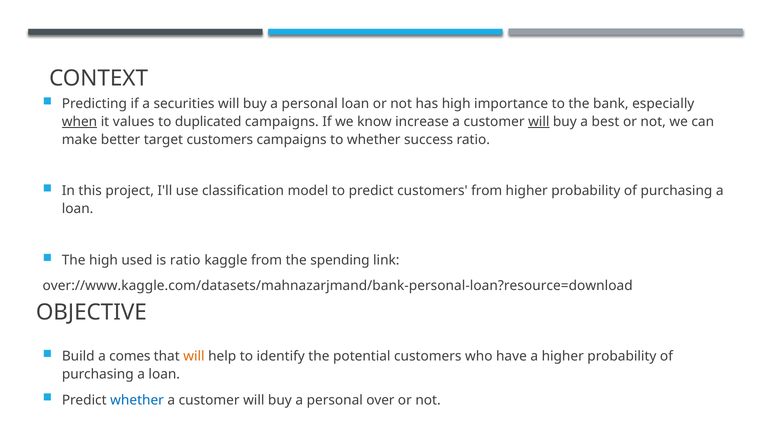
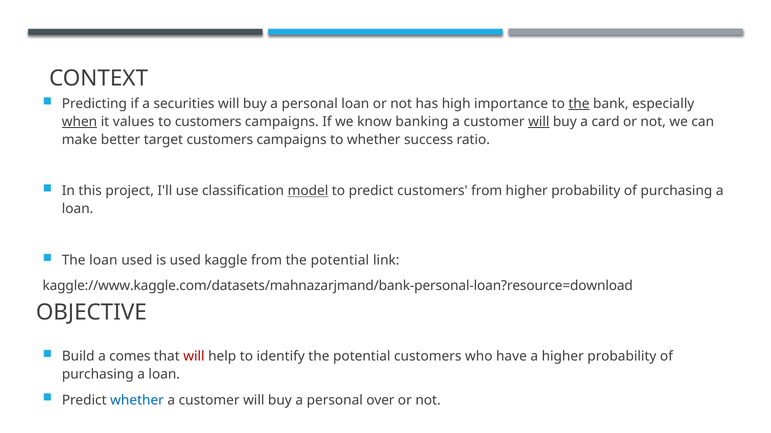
the at (579, 104) underline: none -> present
to duplicated: duplicated -> customers
increase: increase -> banking
best: best -> card
model underline: none -> present
The high: high -> loan
is ratio: ratio -> used
from the spending: spending -> potential
over://www.kaggle.com/datasets/mahnazarjmand/bank-personal-loan?resource=download: over://www.kaggle.com/datasets/mahnazarjmand/bank-personal-loan?resource=download -> kaggle://www.kaggle.com/datasets/mahnazarjmand/bank-personal-loan?resource=download
will at (194, 357) colour: orange -> red
